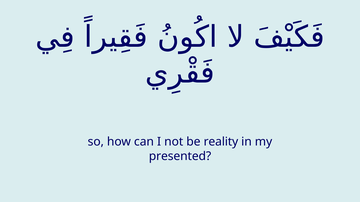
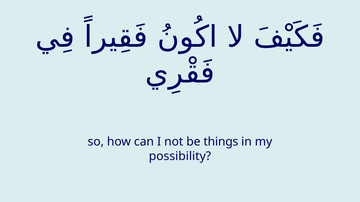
reality: reality -> things
presented: presented -> possibility
